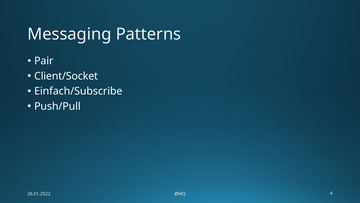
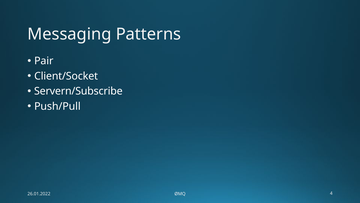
Einfach/Subscribe: Einfach/Subscribe -> Servern/Subscribe
